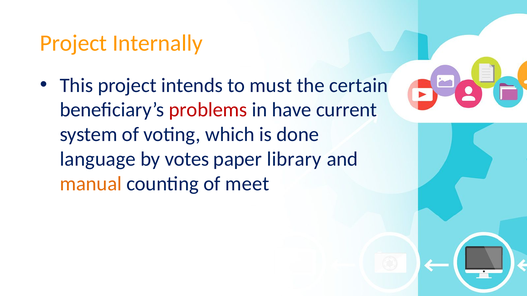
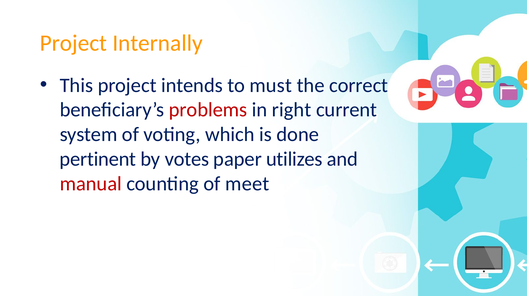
certain: certain -> correct
have: have -> right
language: language -> pertinent
library: library -> utilizes
manual colour: orange -> red
